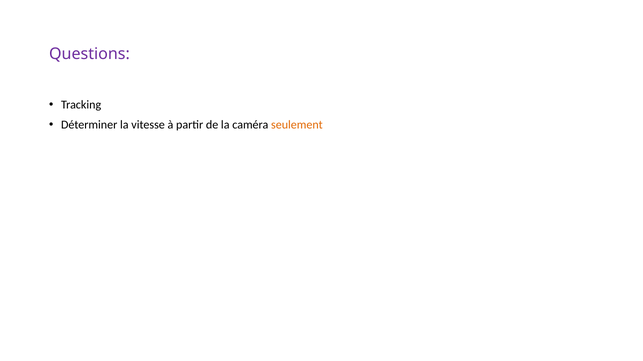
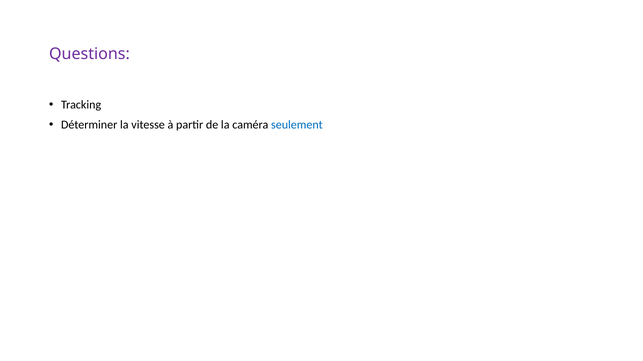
seulement colour: orange -> blue
